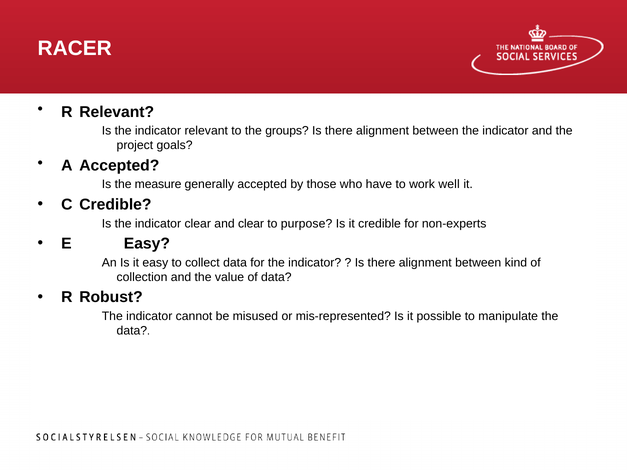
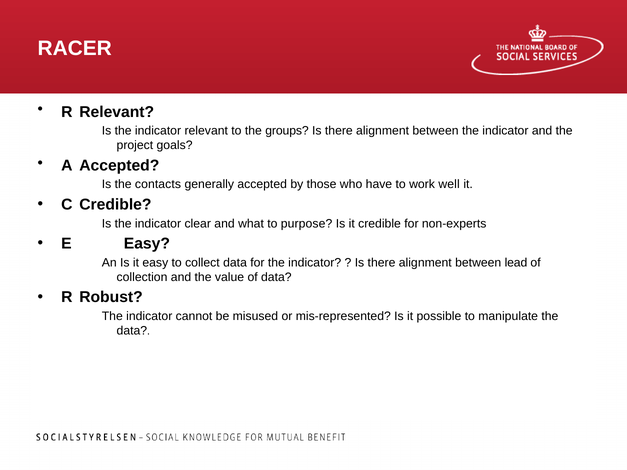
measure: measure -> contacts
and clear: clear -> what
kind: kind -> lead
